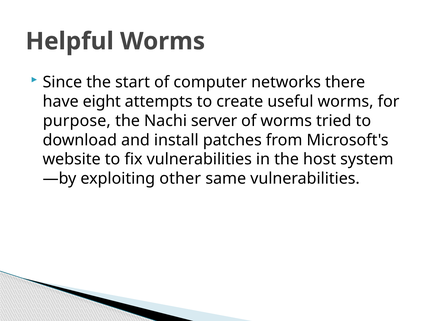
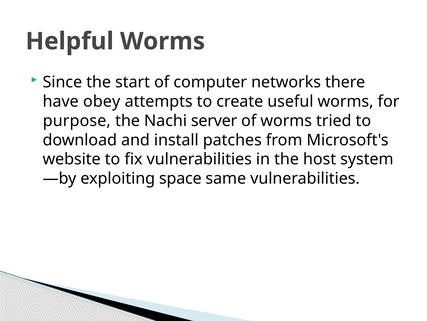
eight: eight -> obey
other: other -> space
